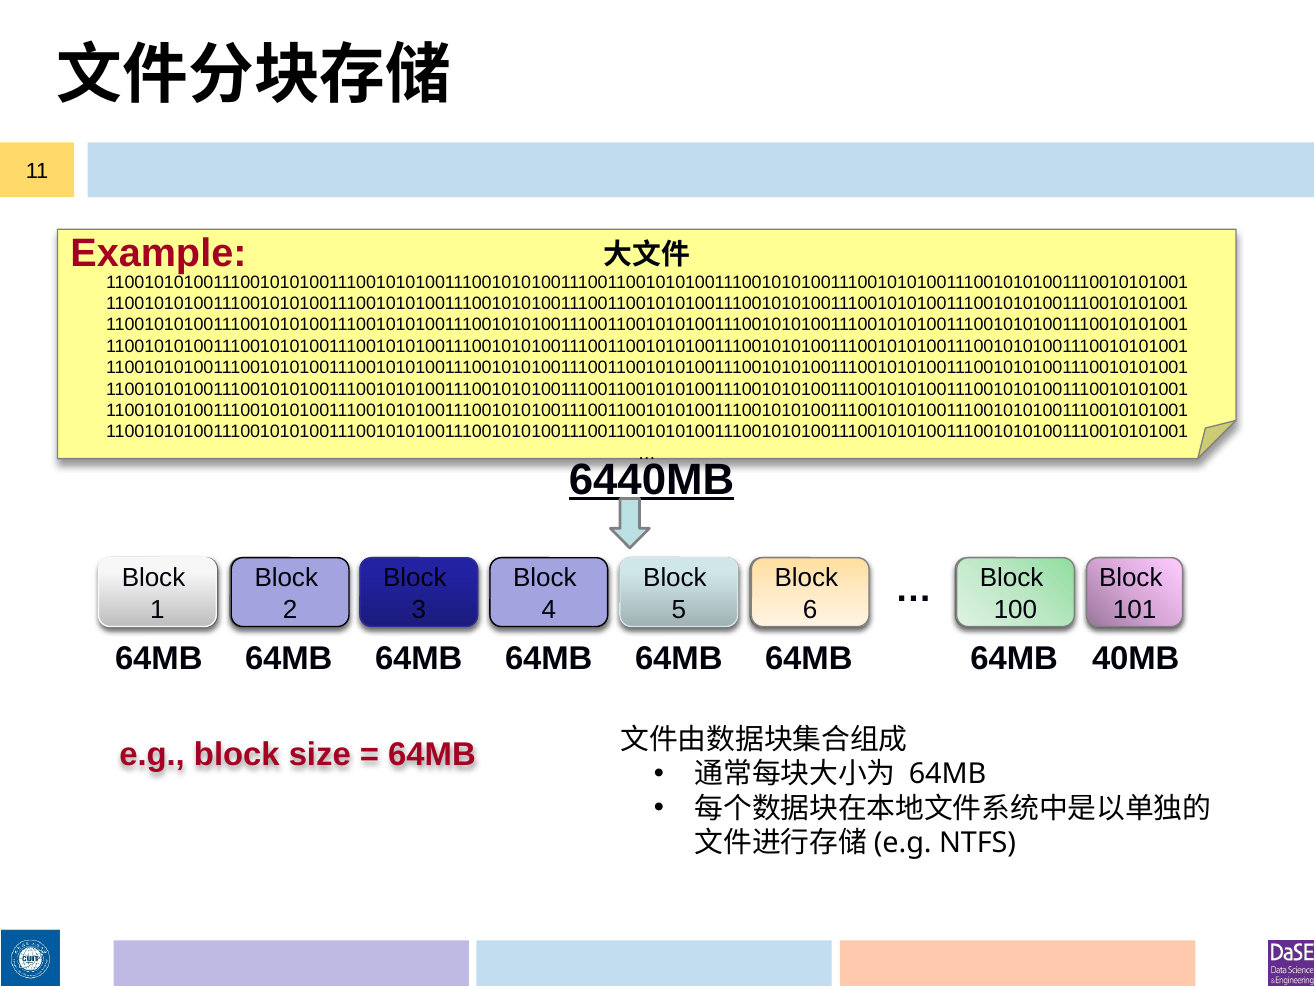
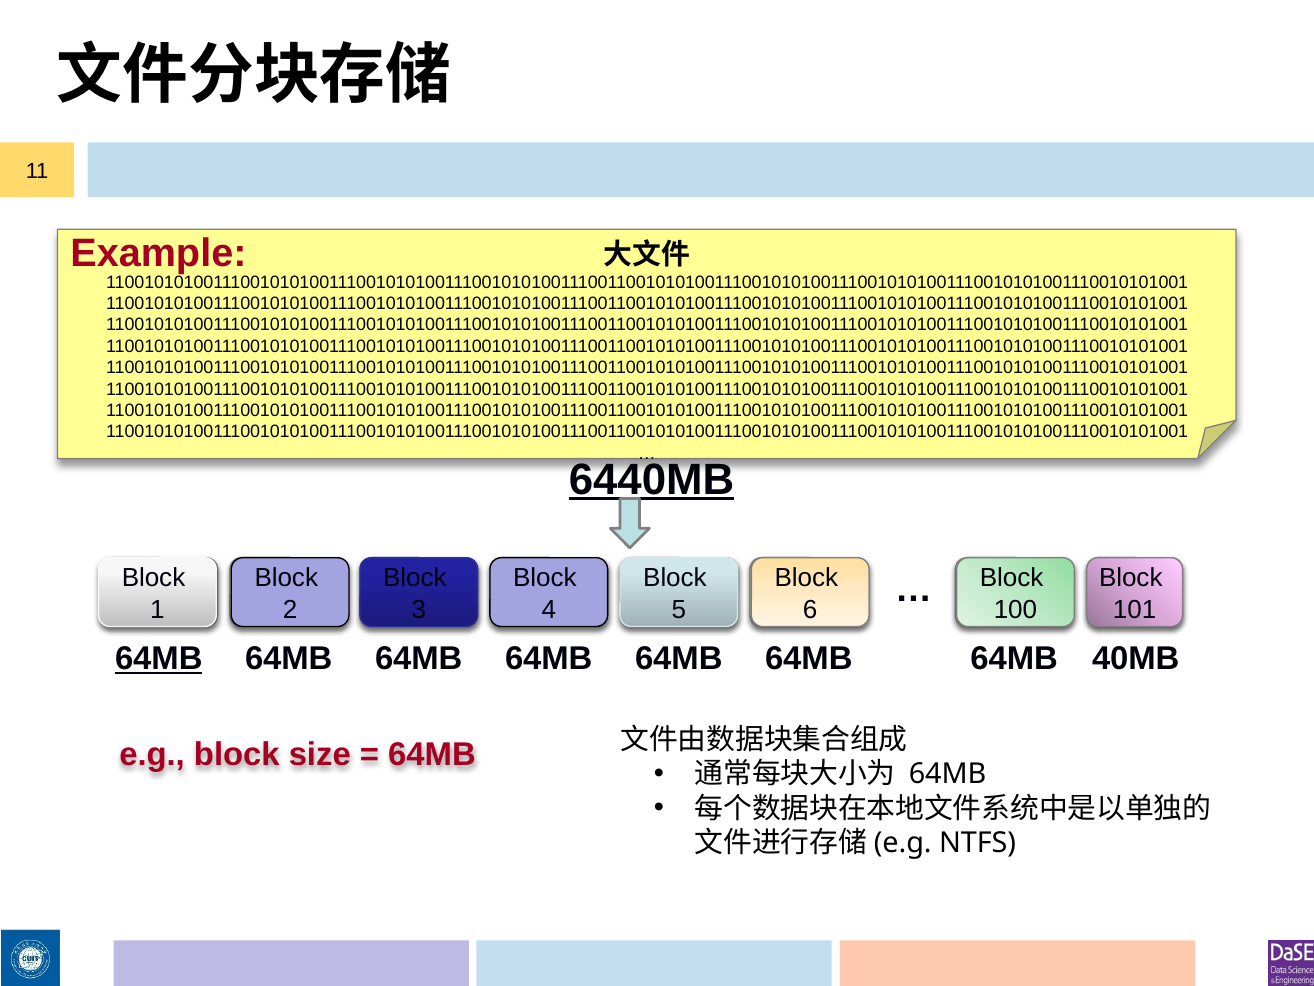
64MB at (159, 659) underline: none -> present
